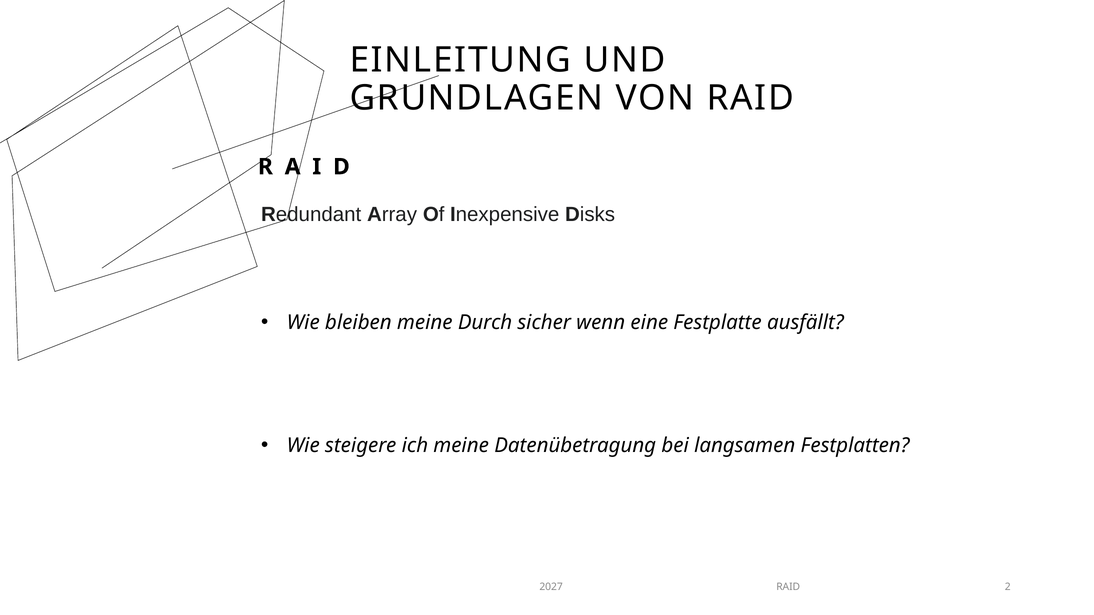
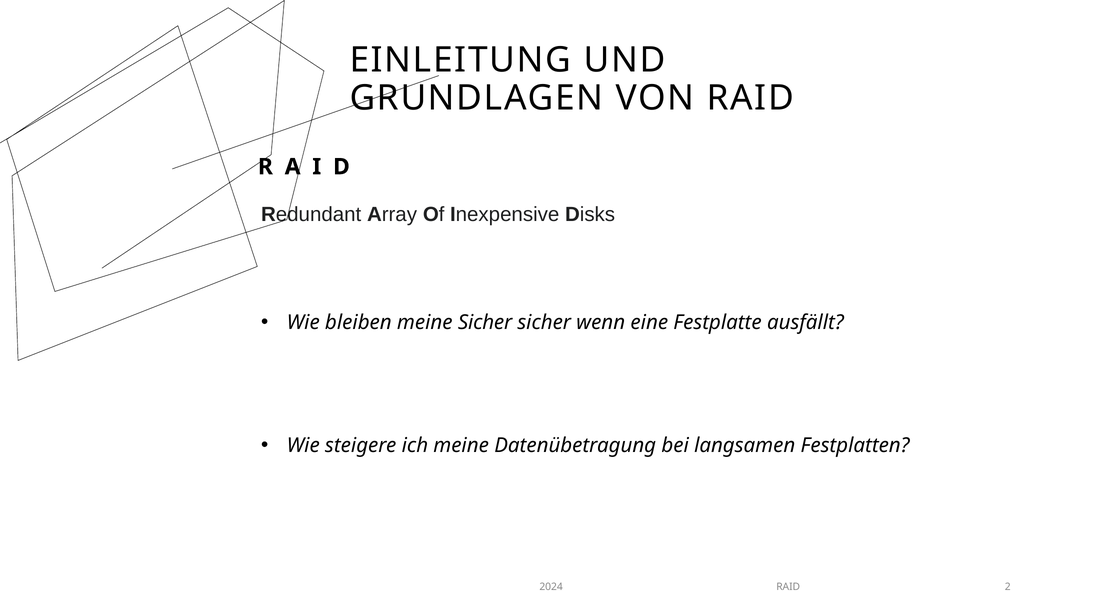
meine Durch: Durch -> Sicher
2027: 2027 -> 2024
